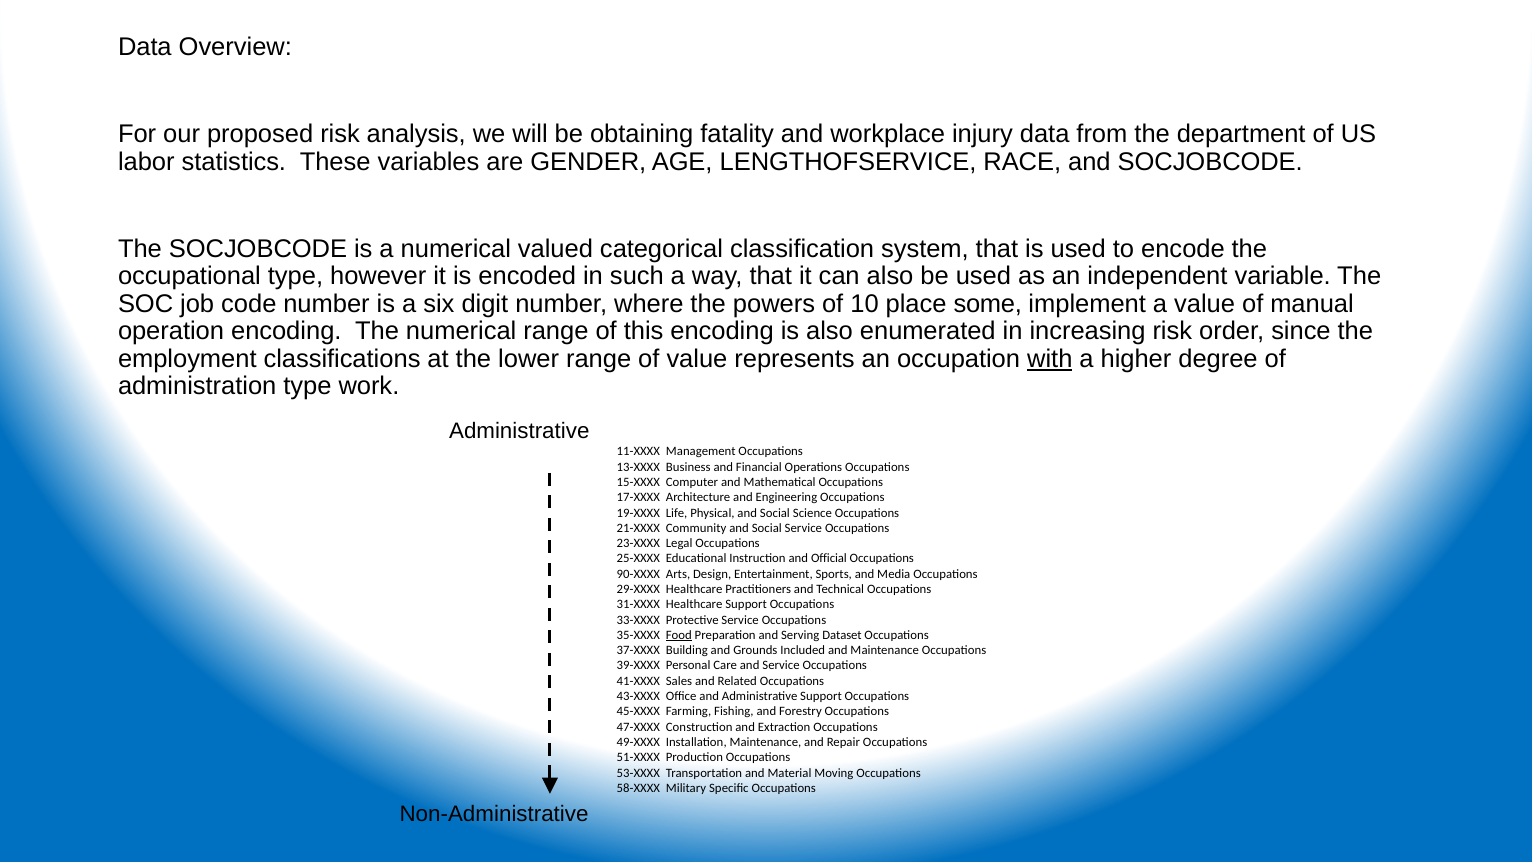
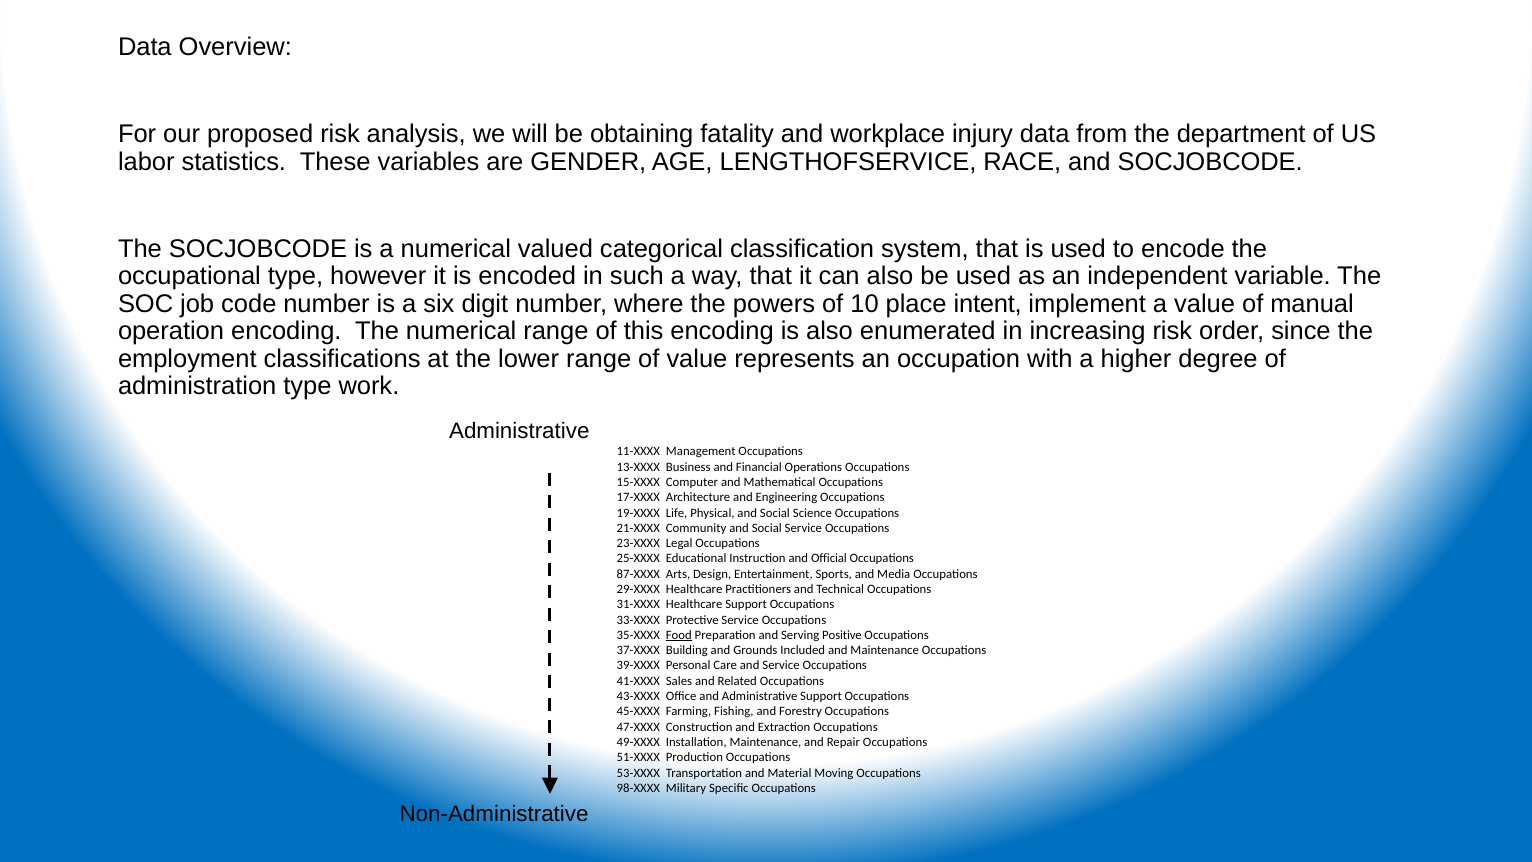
some: some -> intent
with underline: present -> none
90-XXXX: 90-XXXX -> 87-XXXX
Dataset: Dataset -> Positive
58-XXXX: 58-XXXX -> 98-XXXX
